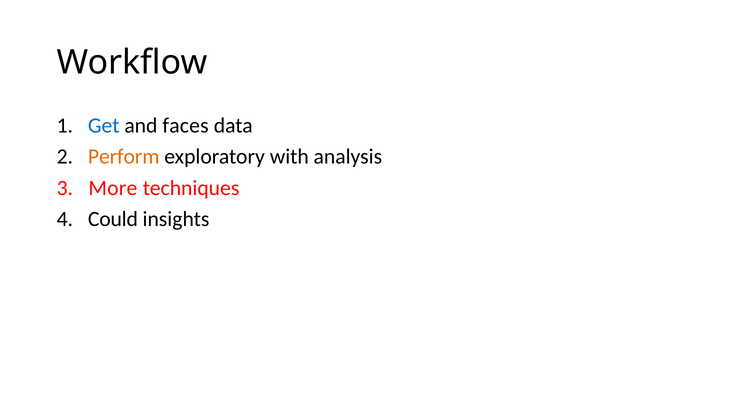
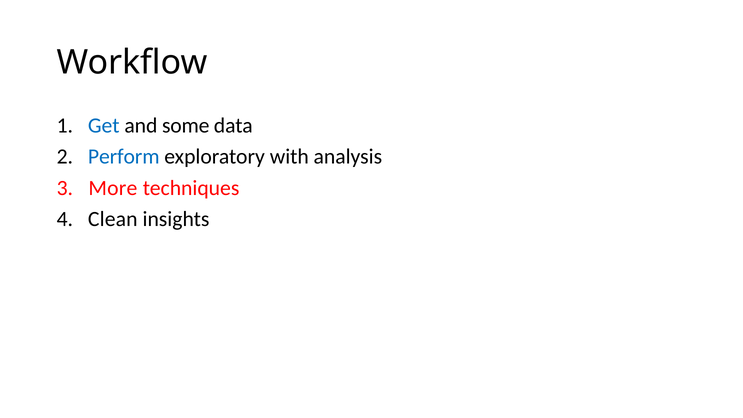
faces: faces -> some
Perform colour: orange -> blue
Could: Could -> Clean
